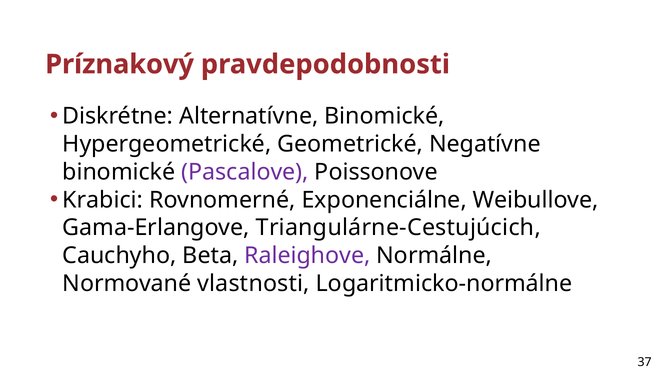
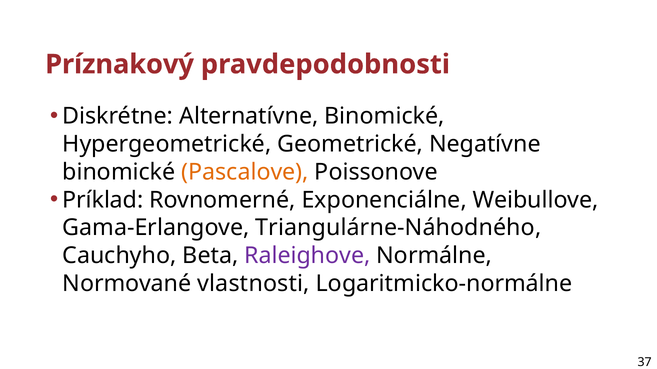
Pascalove colour: purple -> orange
Krabici: Krabici -> Príklad
Triangulárne-Cestujúcich: Triangulárne-Cestujúcich -> Triangulárne-Náhodného
